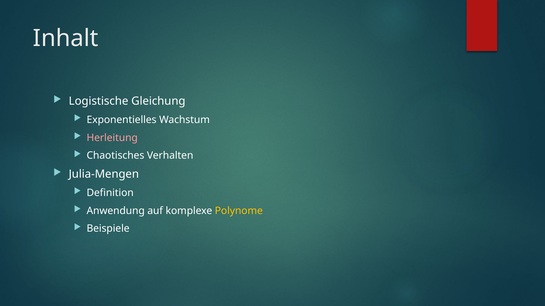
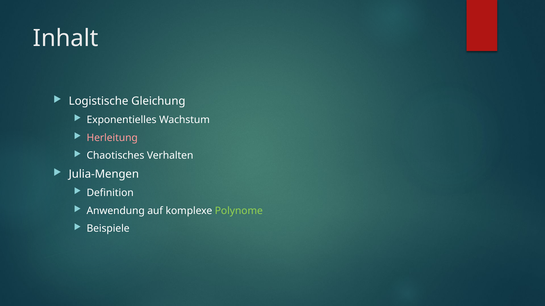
Polynome colour: yellow -> light green
